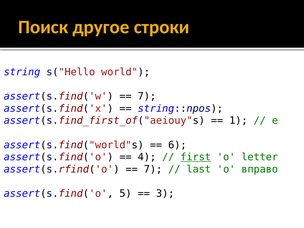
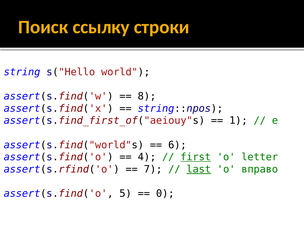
другое: другое -> ссылку
7 at (147, 96): 7 -> 8
last underline: none -> present
3: 3 -> 0
